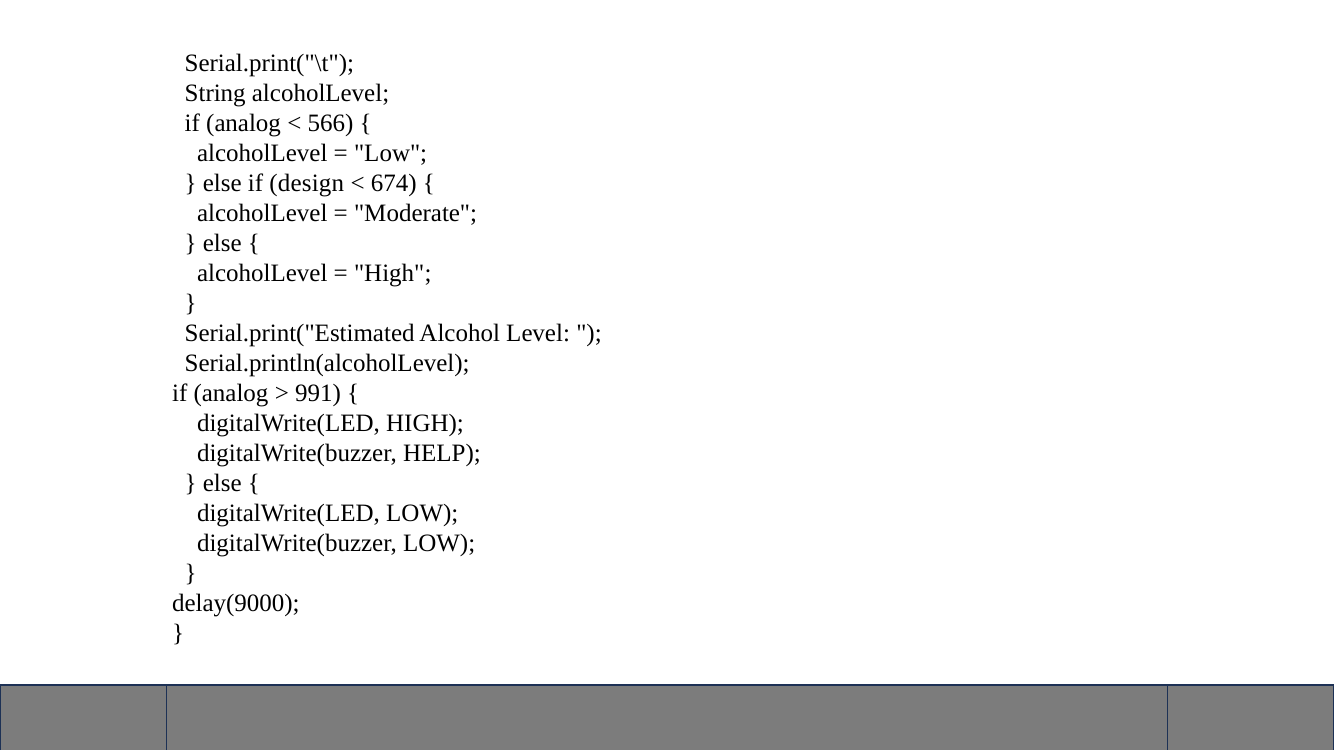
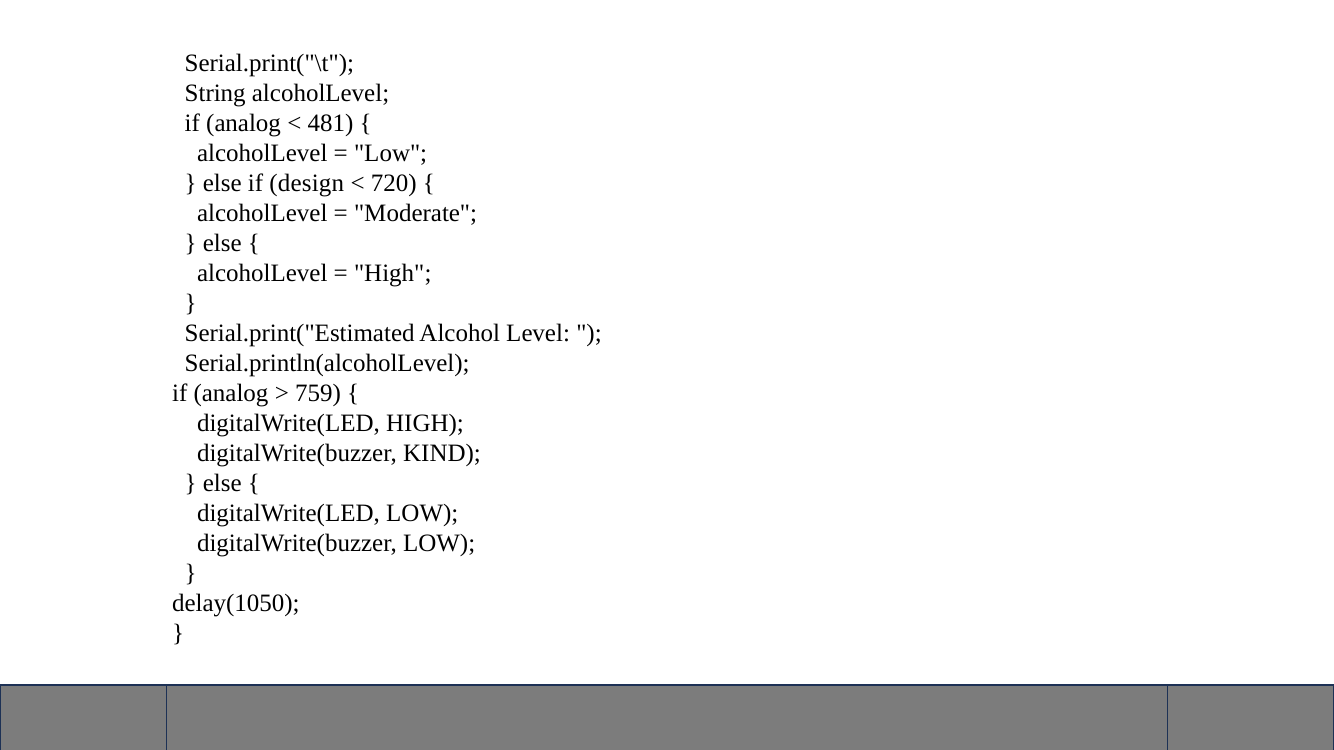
566: 566 -> 481
674: 674 -> 720
991: 991 -> 759
HELP: HELP -> KIND
delay(9000: delay(9000 -> delay(1050
